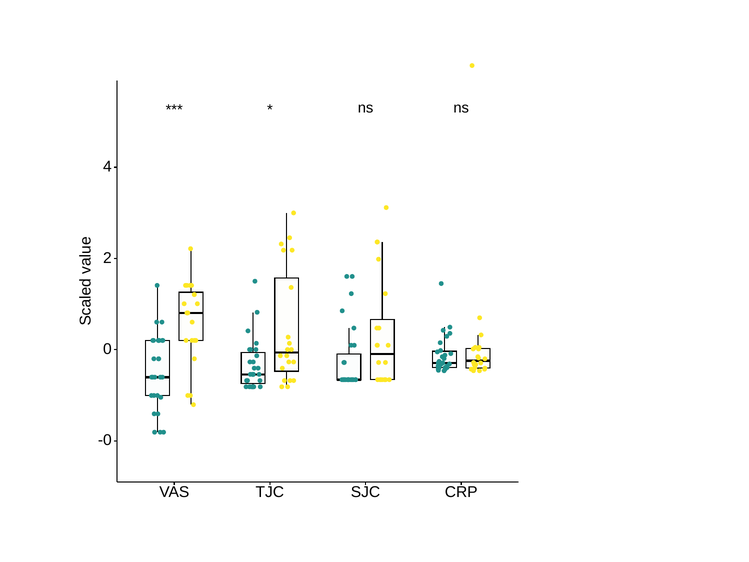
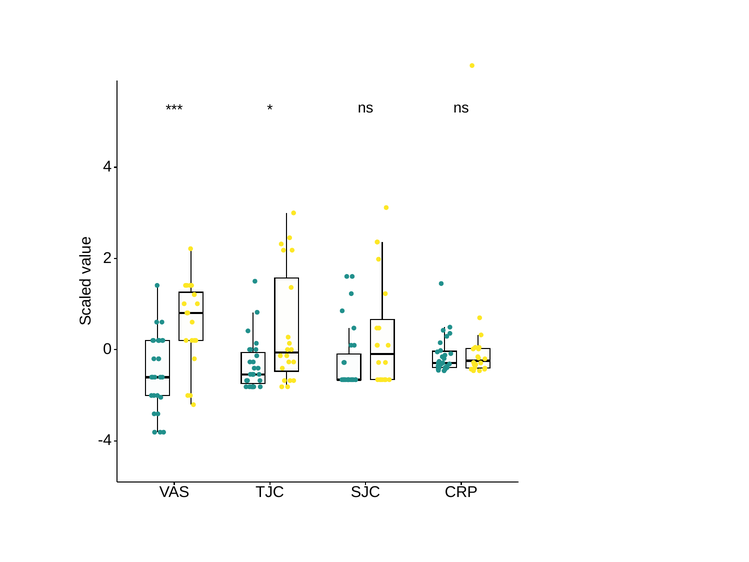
-0: -0 -> -4
